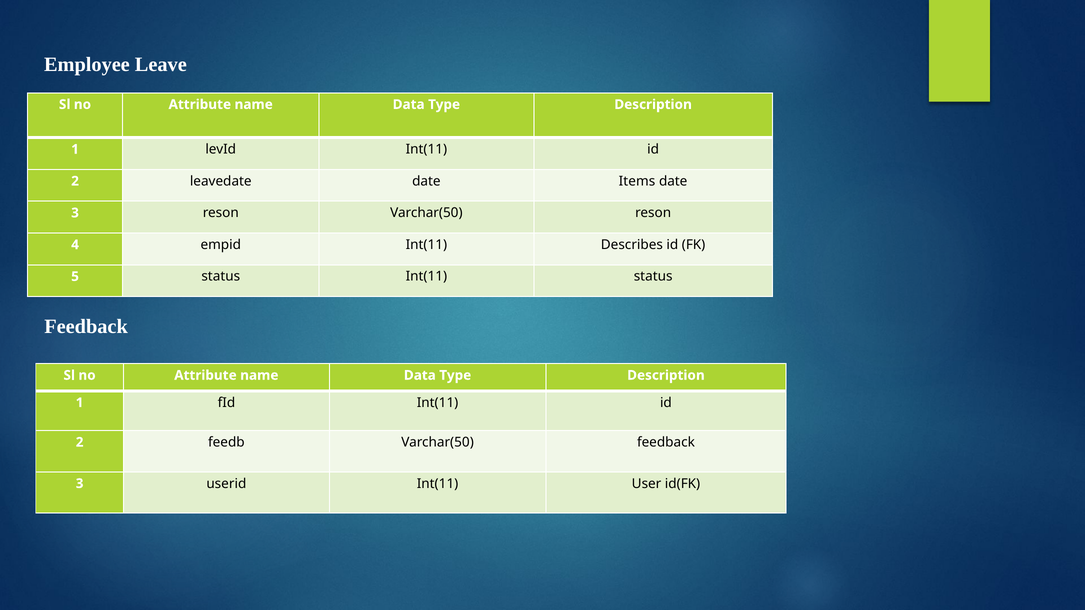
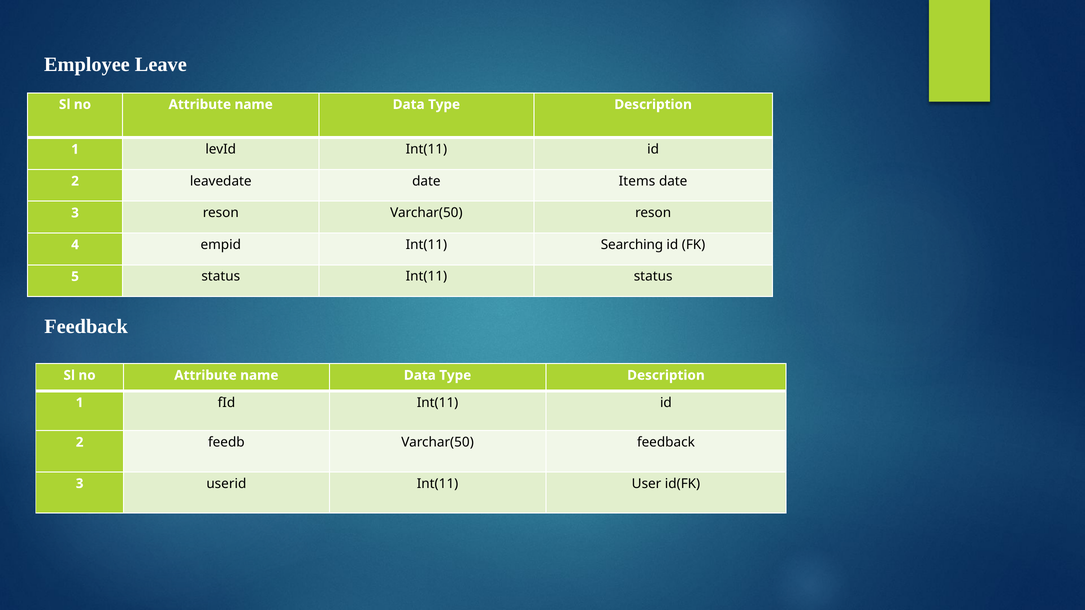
Describes: Describes -> Searching
